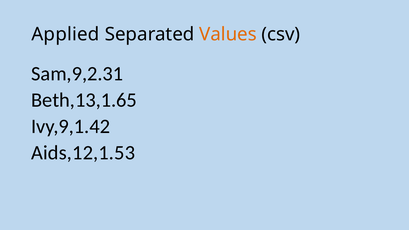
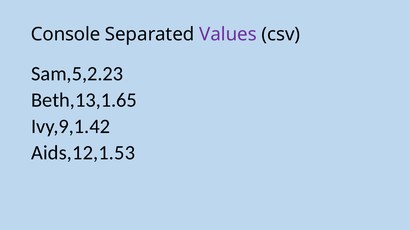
Applied: Applied -> Console
Values colour: orange -> purple
Sam,9,2.31: Sam,9,2.31 -> Sam,5,2.23
